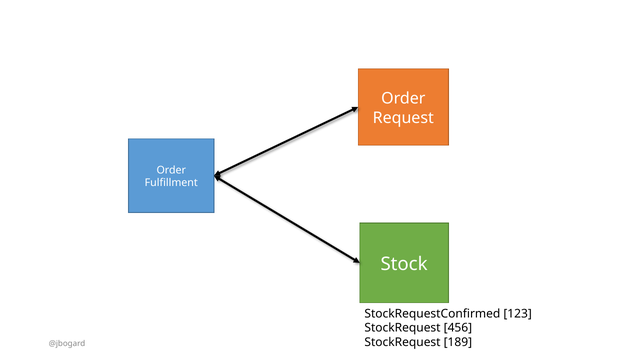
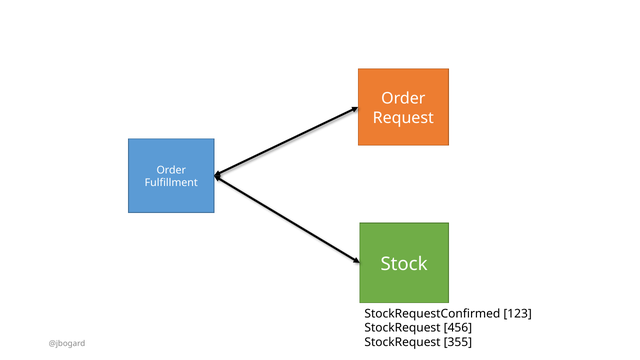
189: 189 -> 355
